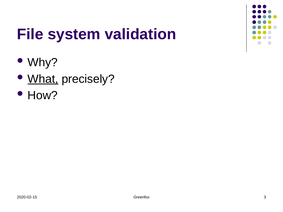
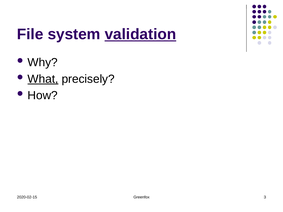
validation underline: none -> present
